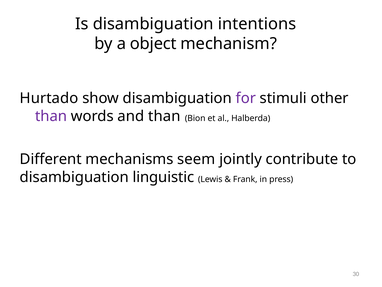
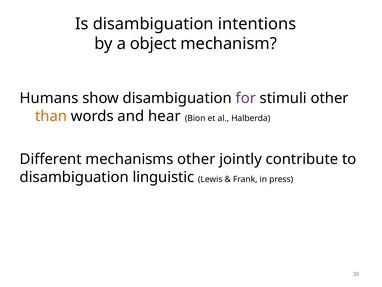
Hurtado: Hurtado -> Humans
than at (51, 116) colour: purple -> orange
and than: than -> hear
mechanisms seem: seem -> other
